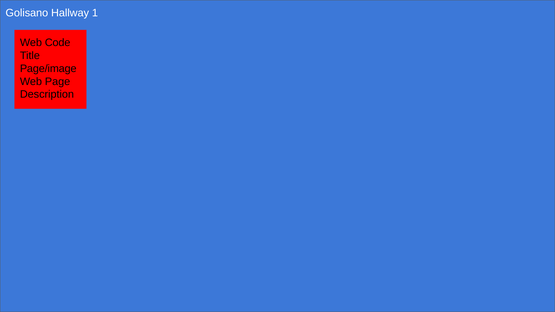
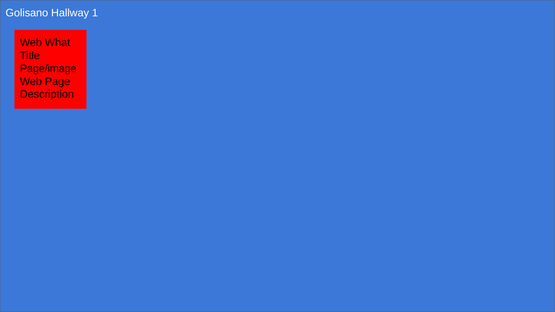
Code: Code -> What
